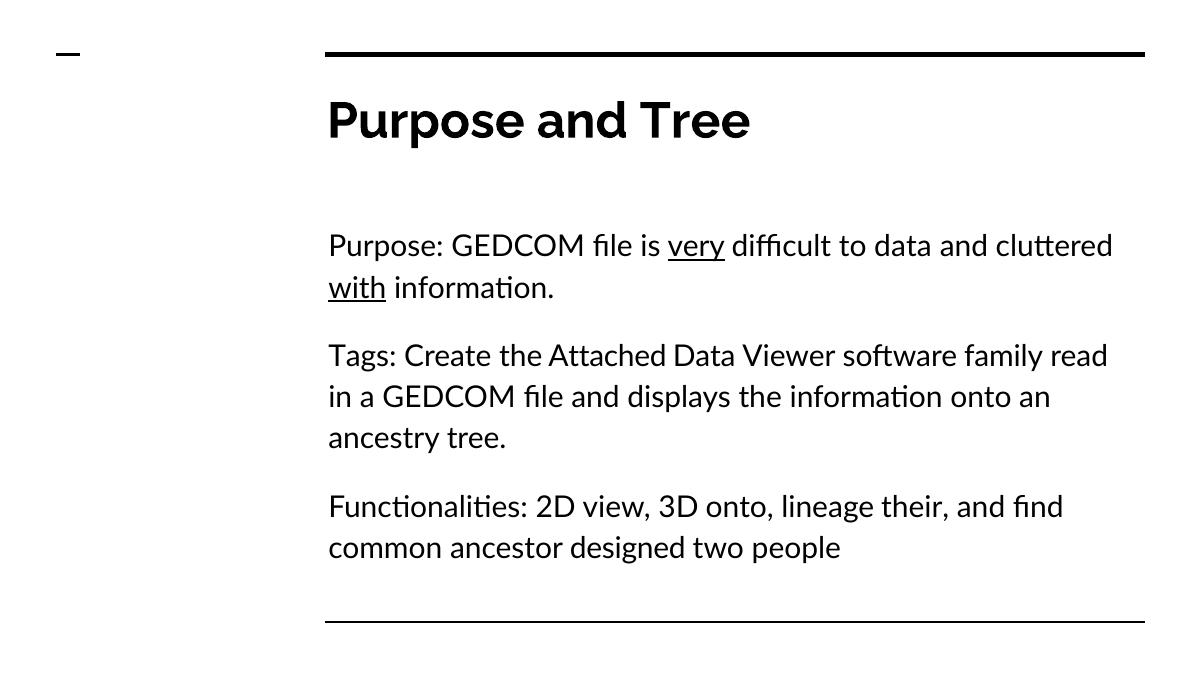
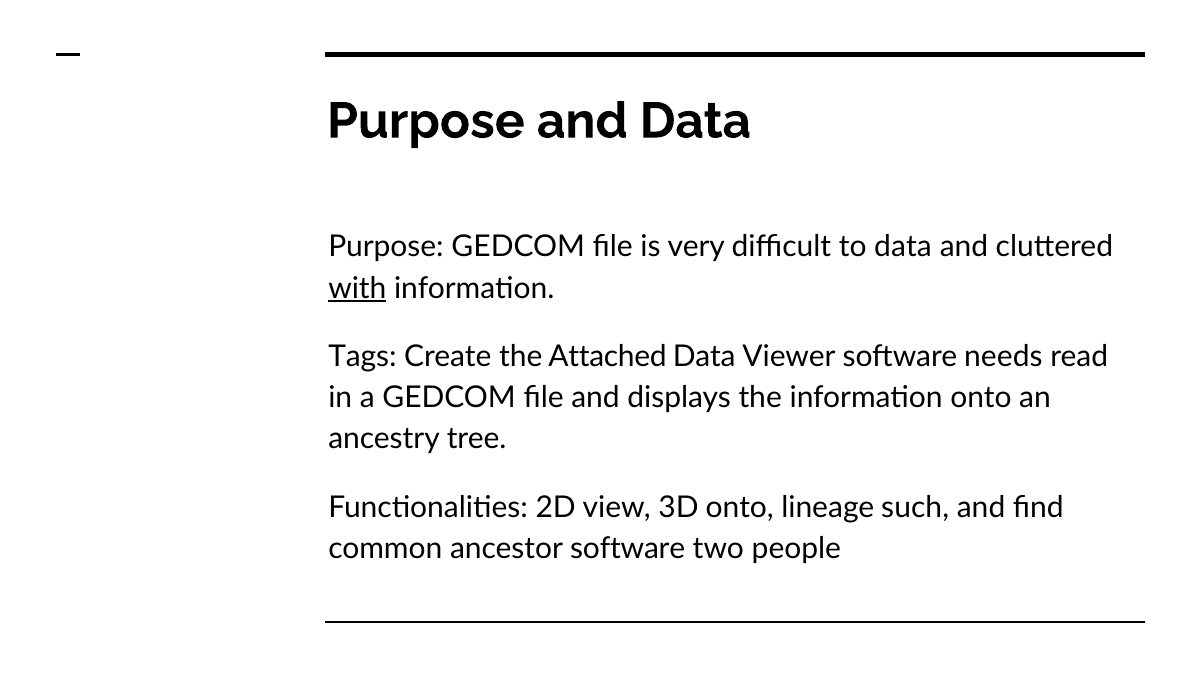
and Tree: Tree -> Data
very underline: present -> none
family: family -> needs
their: their -> such
ancestor designed: designed -> software
